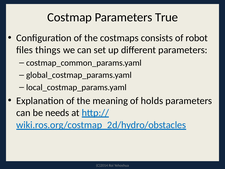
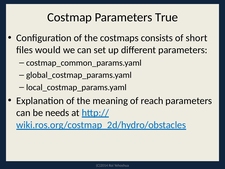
robot: robot -> short
things: things -> would
holds: holds -> reach
